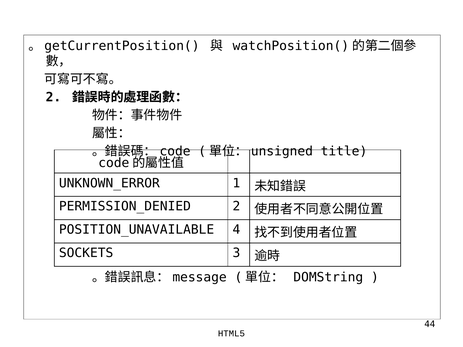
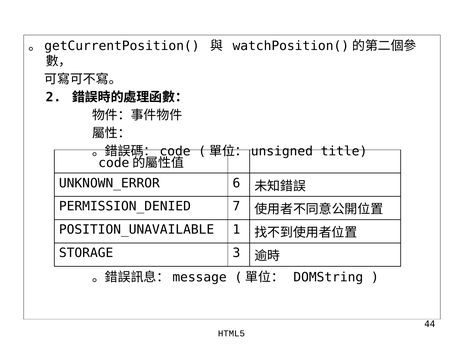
1: 1 -> 6
2 at (236, 207): 2 -> 7
4: 4 -> 1
SOCKETS: SOCKETS -> STORAGE
